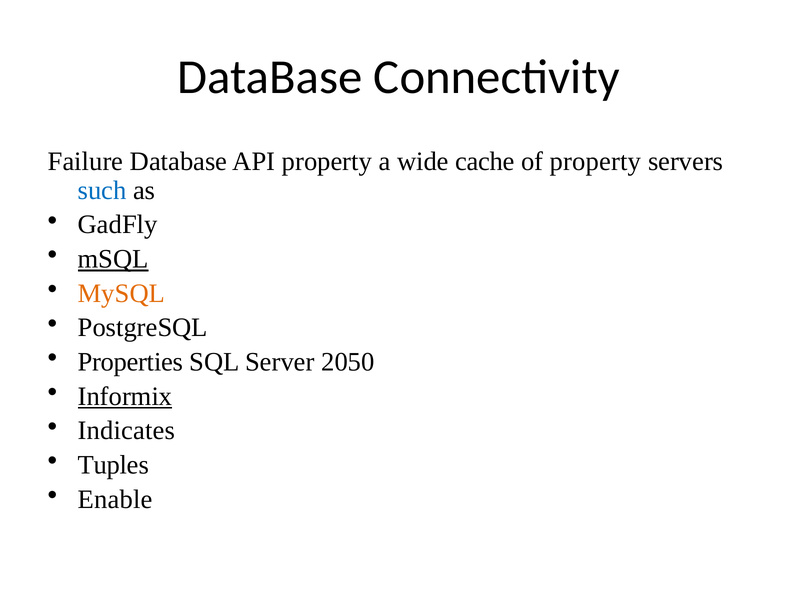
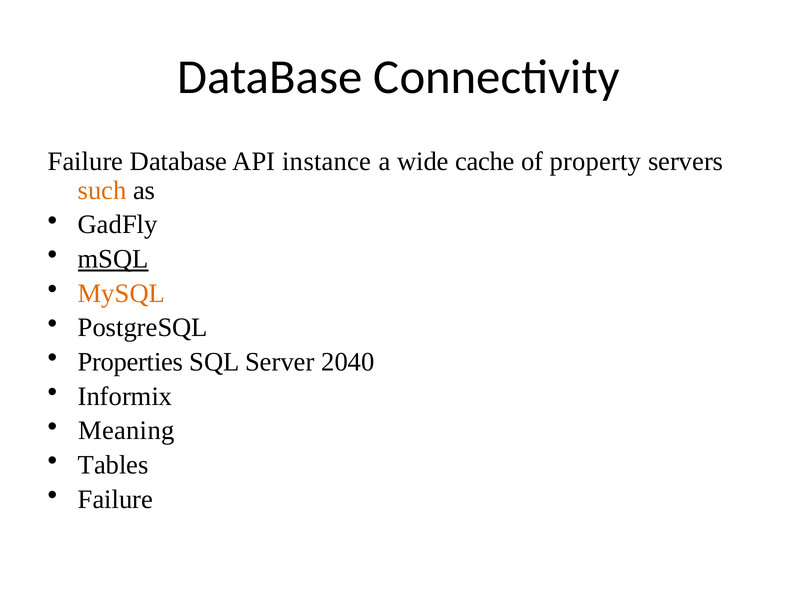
API property: property -> instance
such colour: blue -> orange
2050: 2050 -> 2040
Informix underline: present -> none
Indicates: Indicates -> Meaning
Tuples: Tuples -> Tables
Enable at (115, 499): Enable -> Failure
